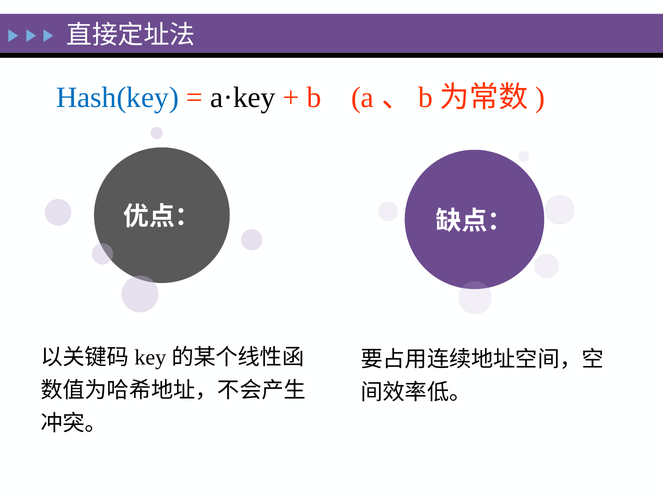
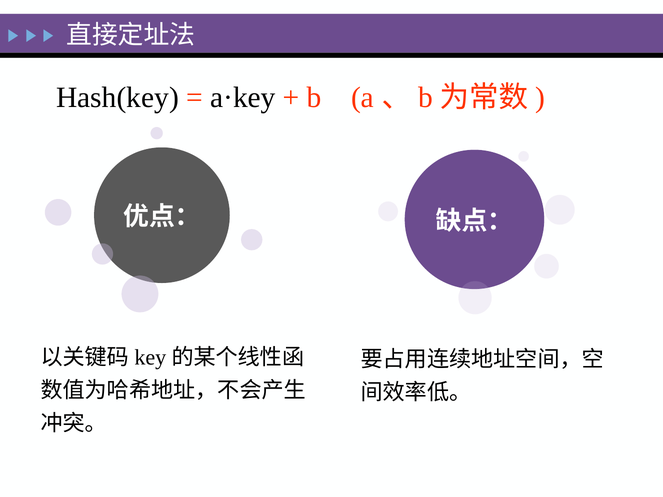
Hash(key colour: blue -> black
